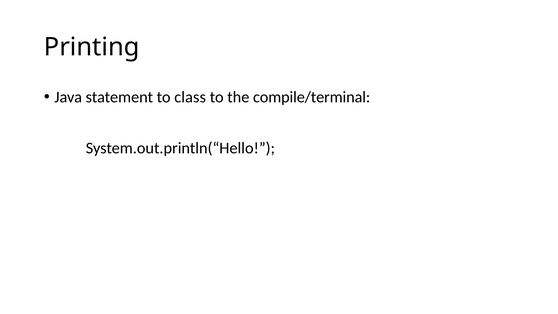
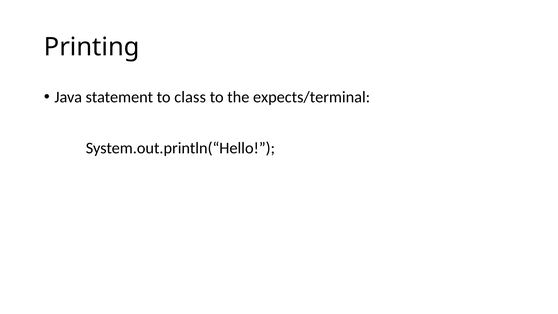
compile/terminal: compile/terminal -> expects/terminal
